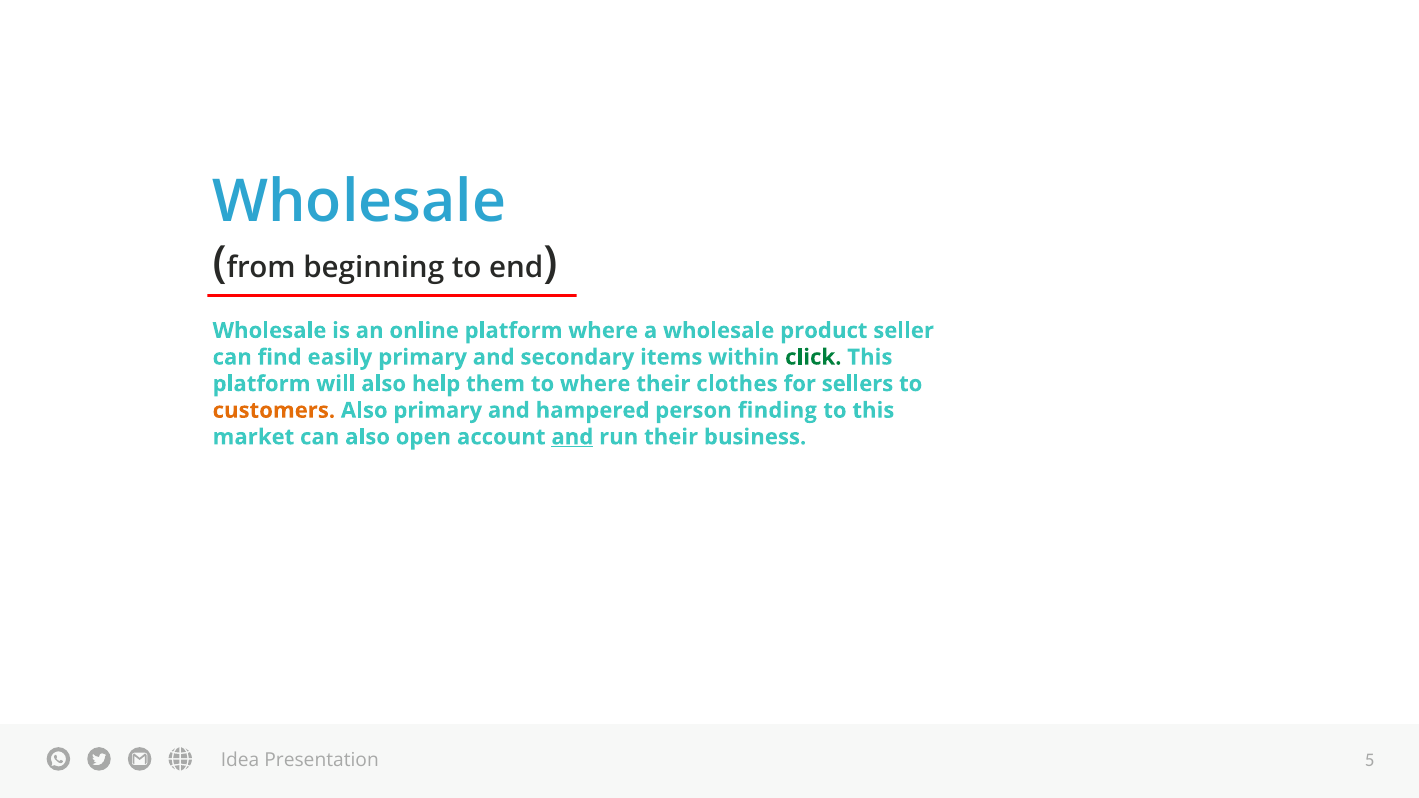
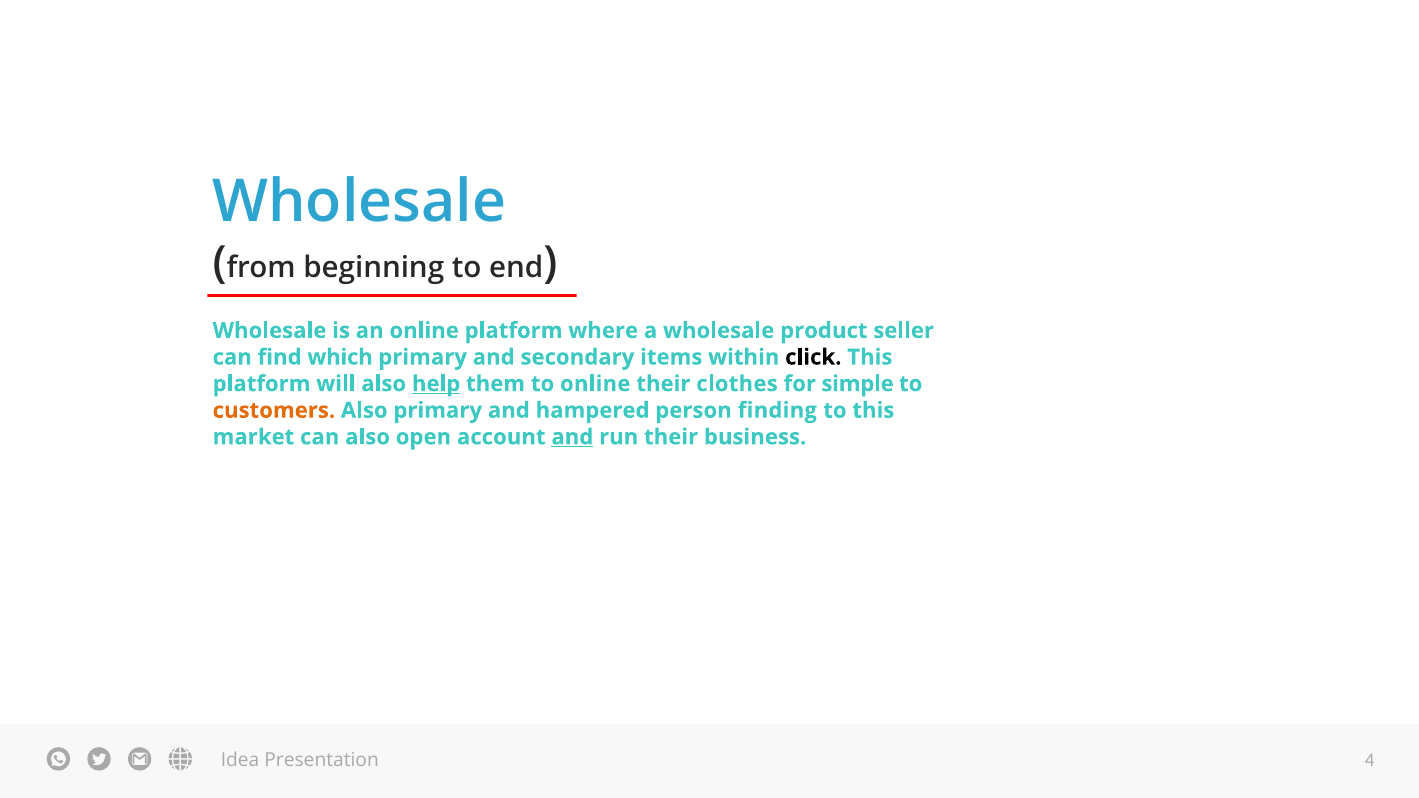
easily: easily -> which
click colour: green -> black
help underline: none -> present
to where: where -> online
sellers: sellers -> simple
5: 5 -> 4
